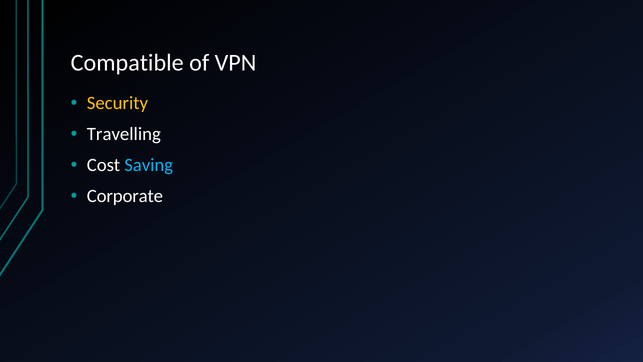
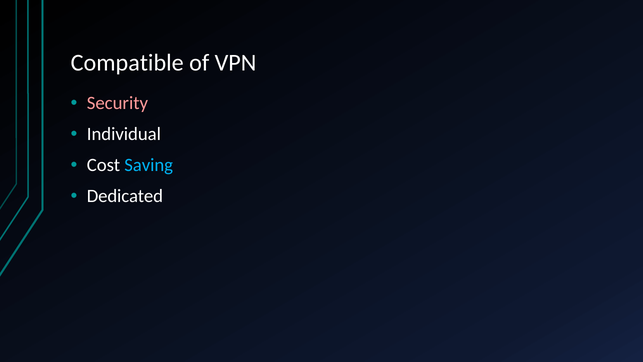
Security colour: yellow -> pink
Travelling: Travelling -> Individual
Corporate: Corporate -> Dedicated
